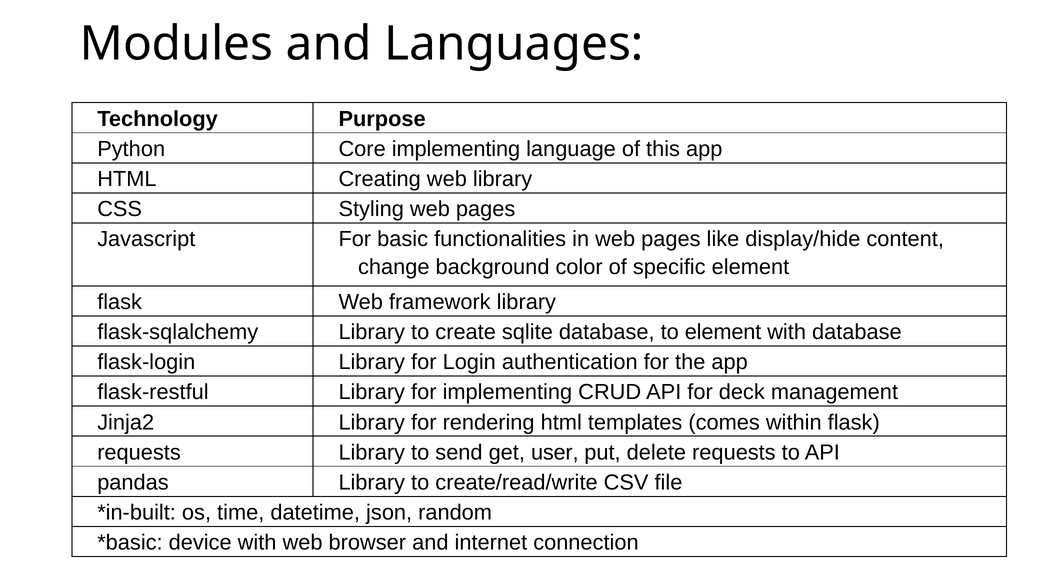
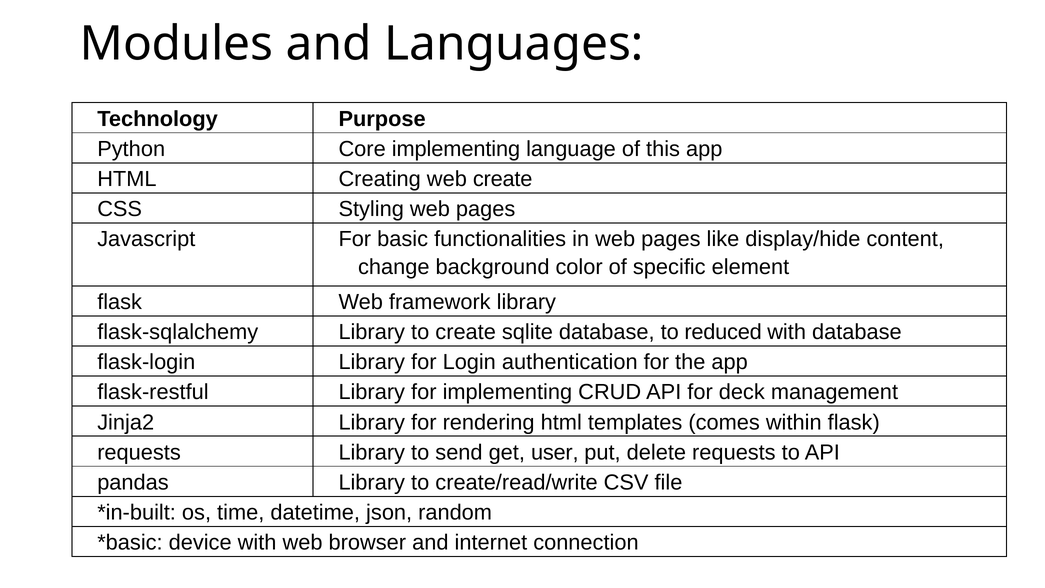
web library: library -> create
to element: element -> reduced
